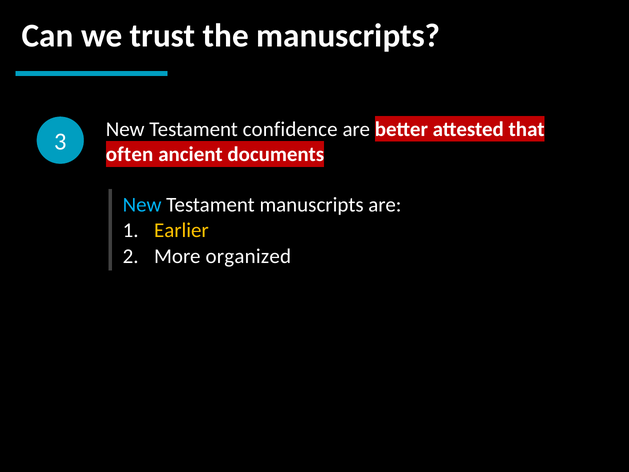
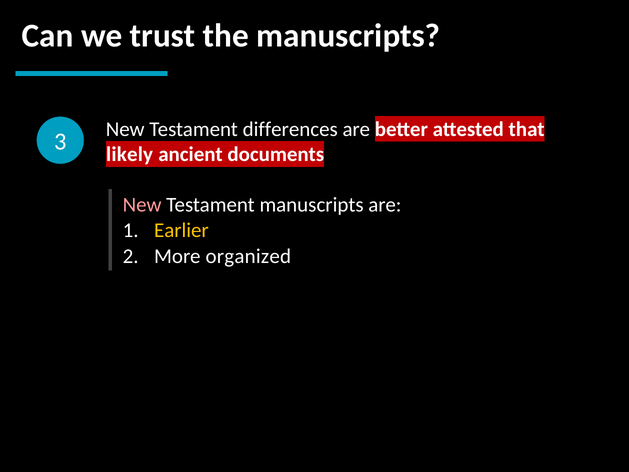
confidence: confidence -> differences
often: often -> likely
New at (142, 205) colour: light blue -> pink
